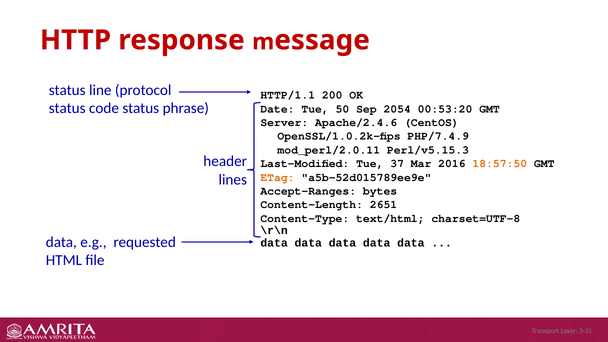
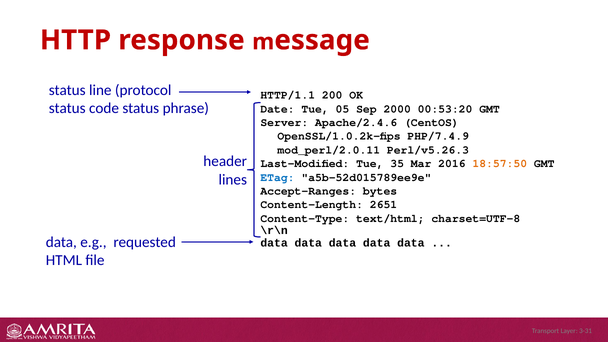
50: 50 -> 05
2054: 2054 -> 2000
Perl/v5.15.3: Perl/v5.15.3 -> Perl/v5.26.3
37: 37 -> 35
ETag colour: orange -> blue
